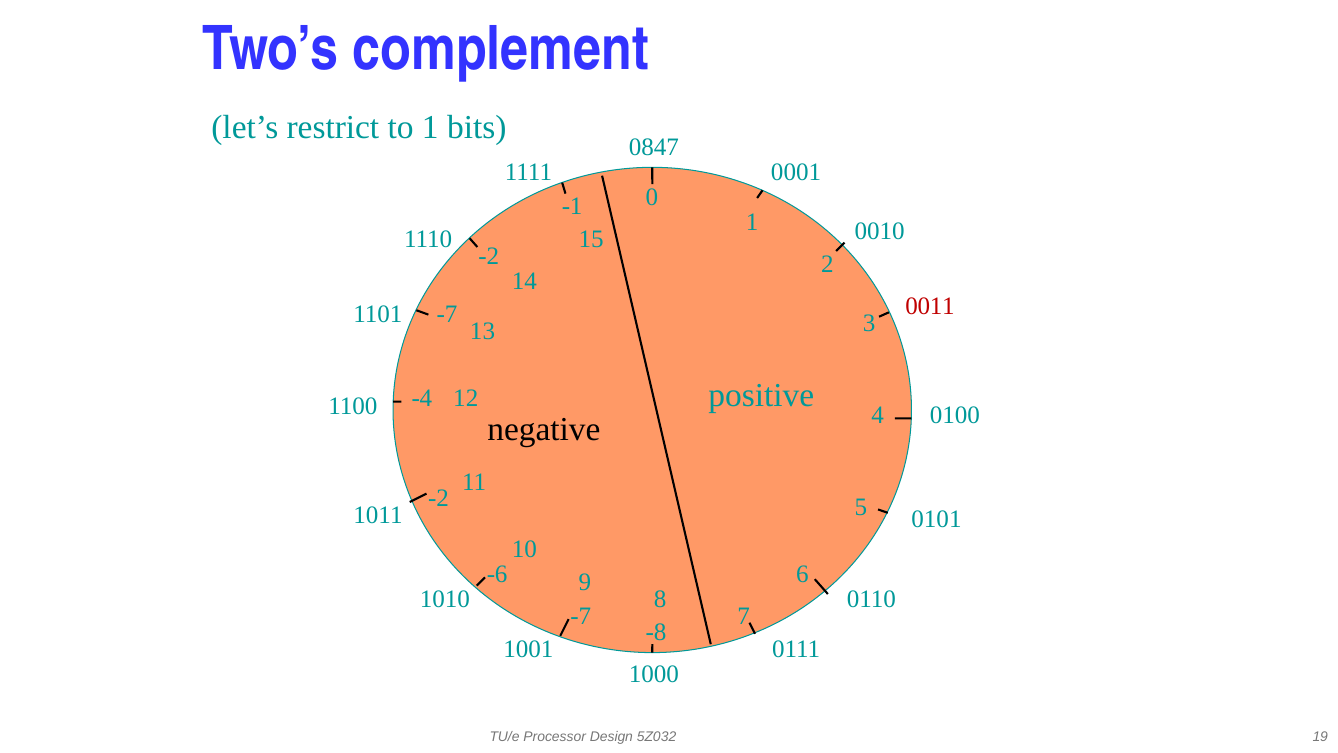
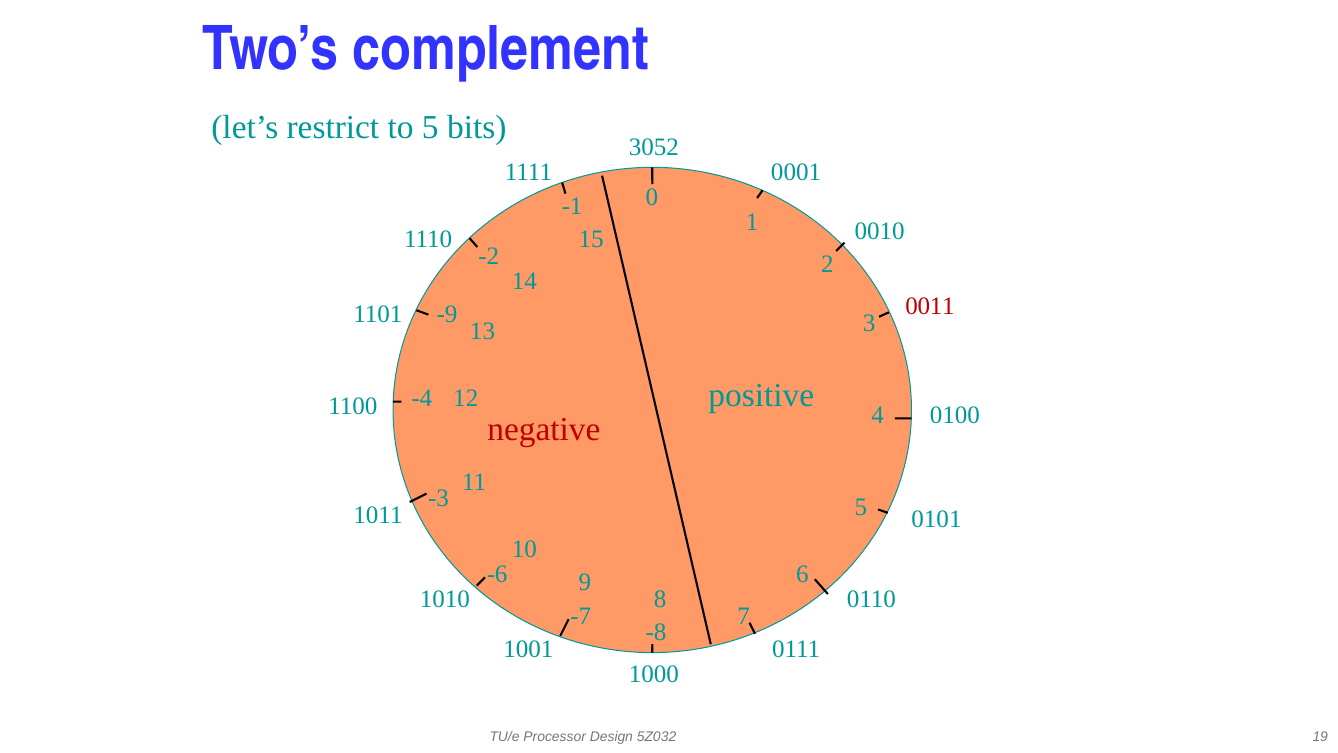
to 1: 1 -> 5
0847: 0847 -> 3052
-7 at (447, 314): -7 -> -9
negative colour: black -> red
-2 at (439, 498): -2 -> -3
